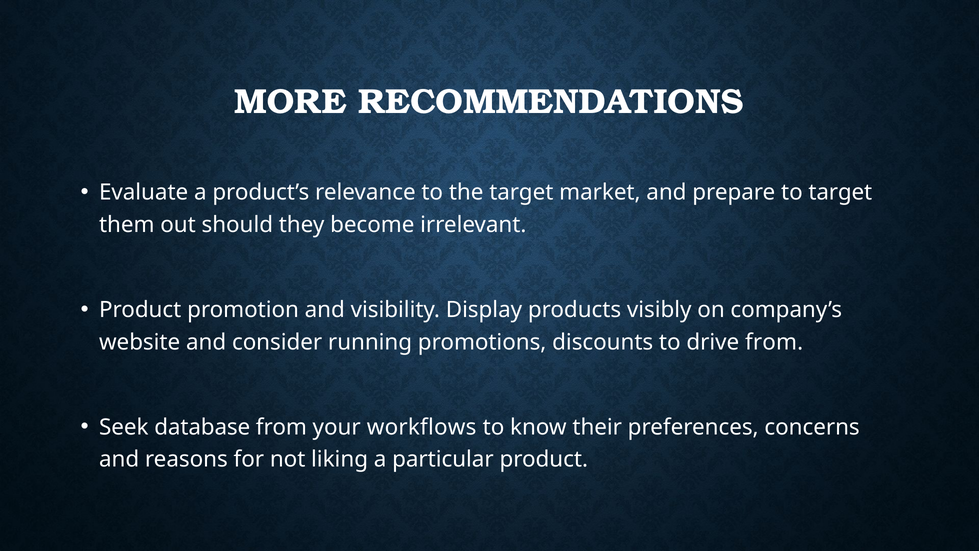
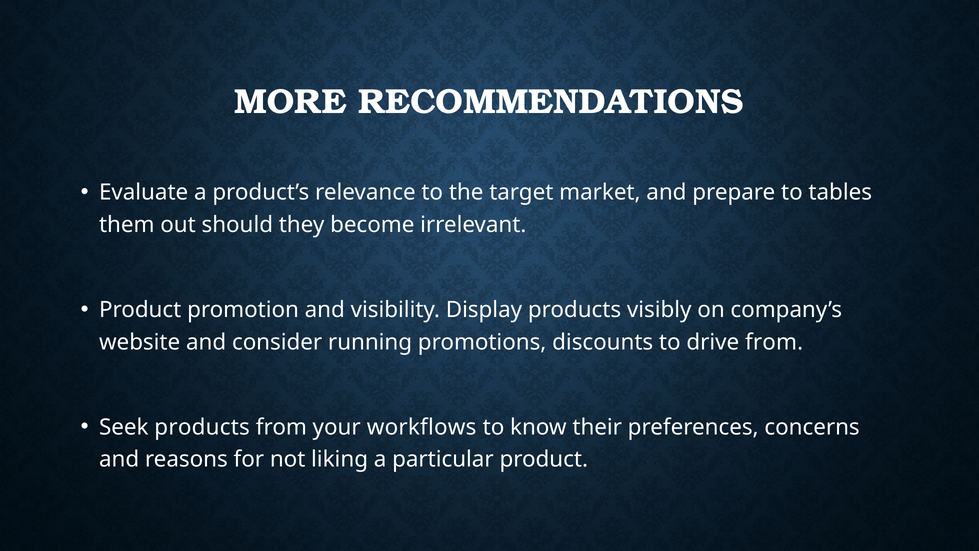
to target: target -> tables
Seek database: database -> products
